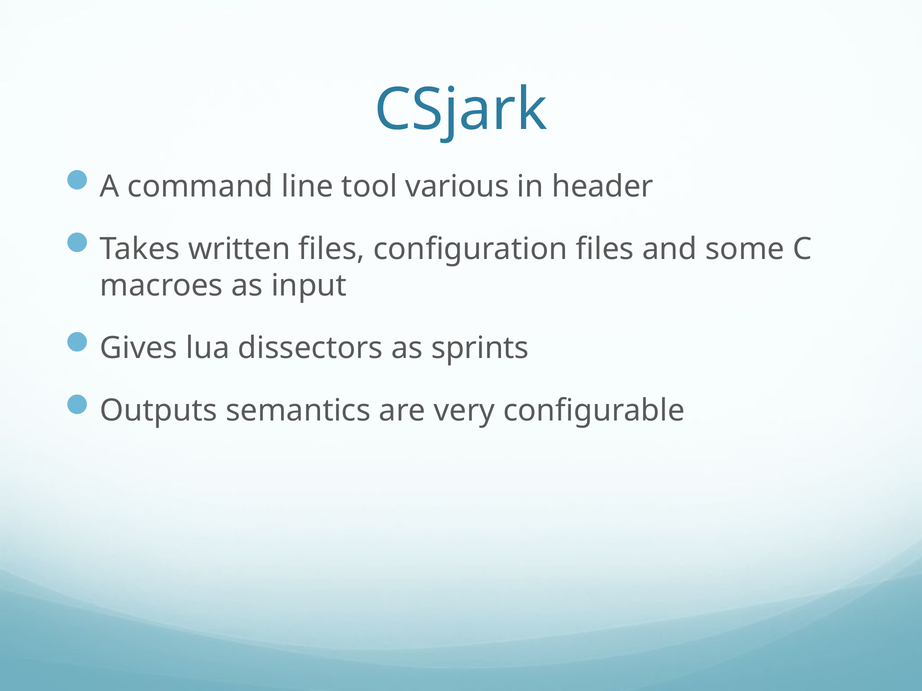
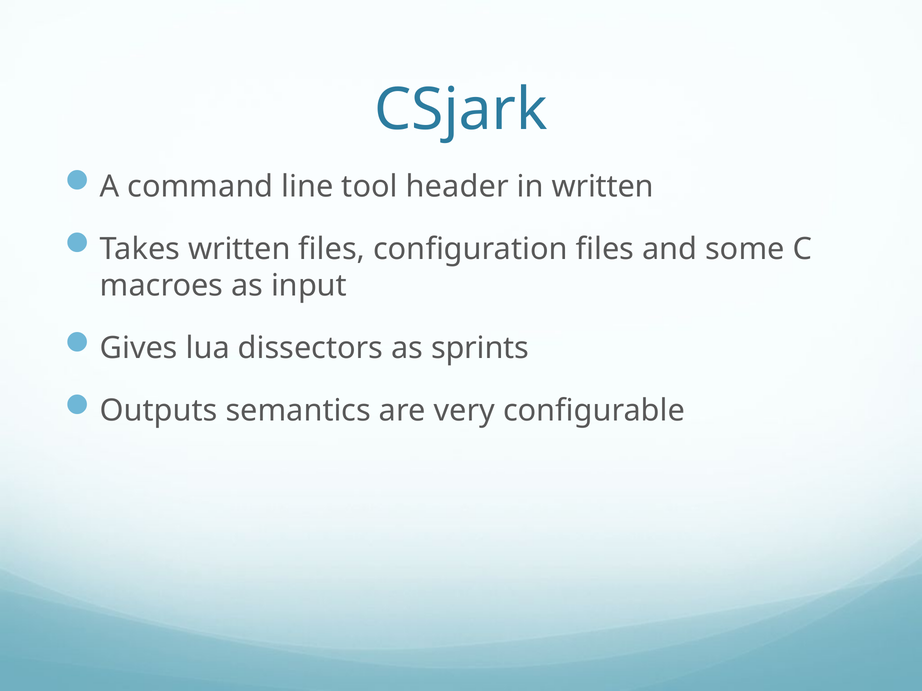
various: various -> header
in header: header -> written
